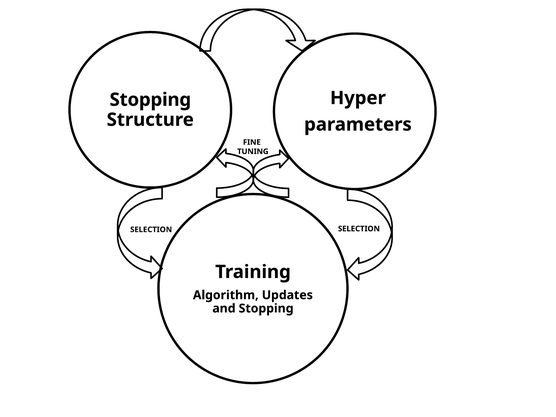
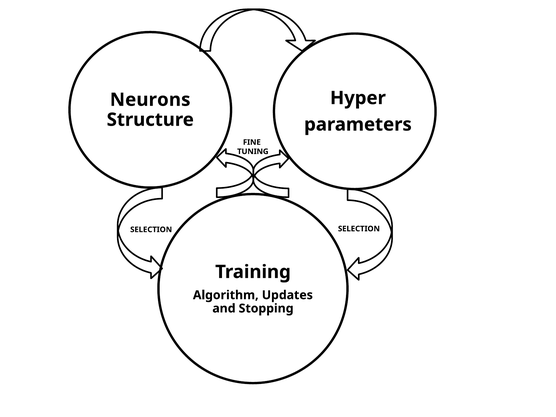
Stopping at (150, 100): Stopping -> Neurons
